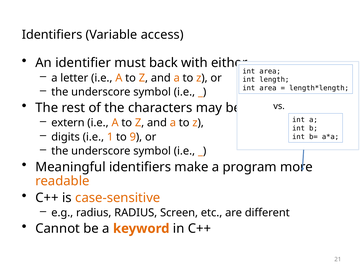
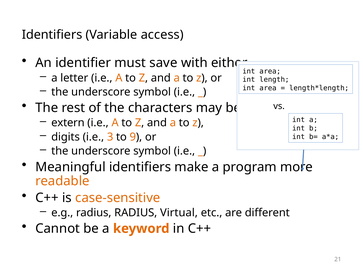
back: back -> save
1: 1 -> 3
Screen: Screen -> Virtual
